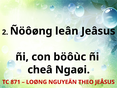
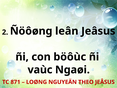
cheâ: cheâ -> vaùc
